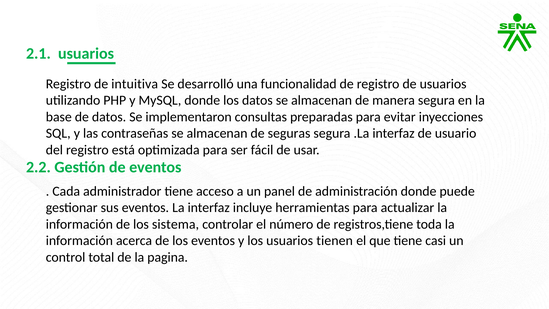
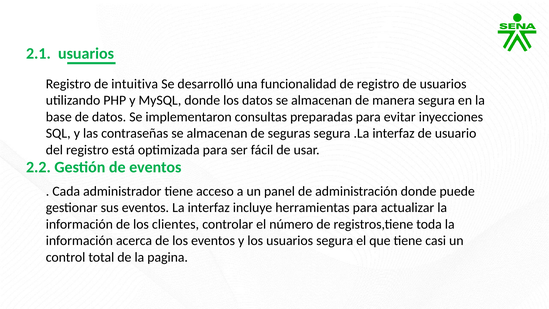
sistema: sistema -> clientes
usuarios tienen: tienen -> segura
